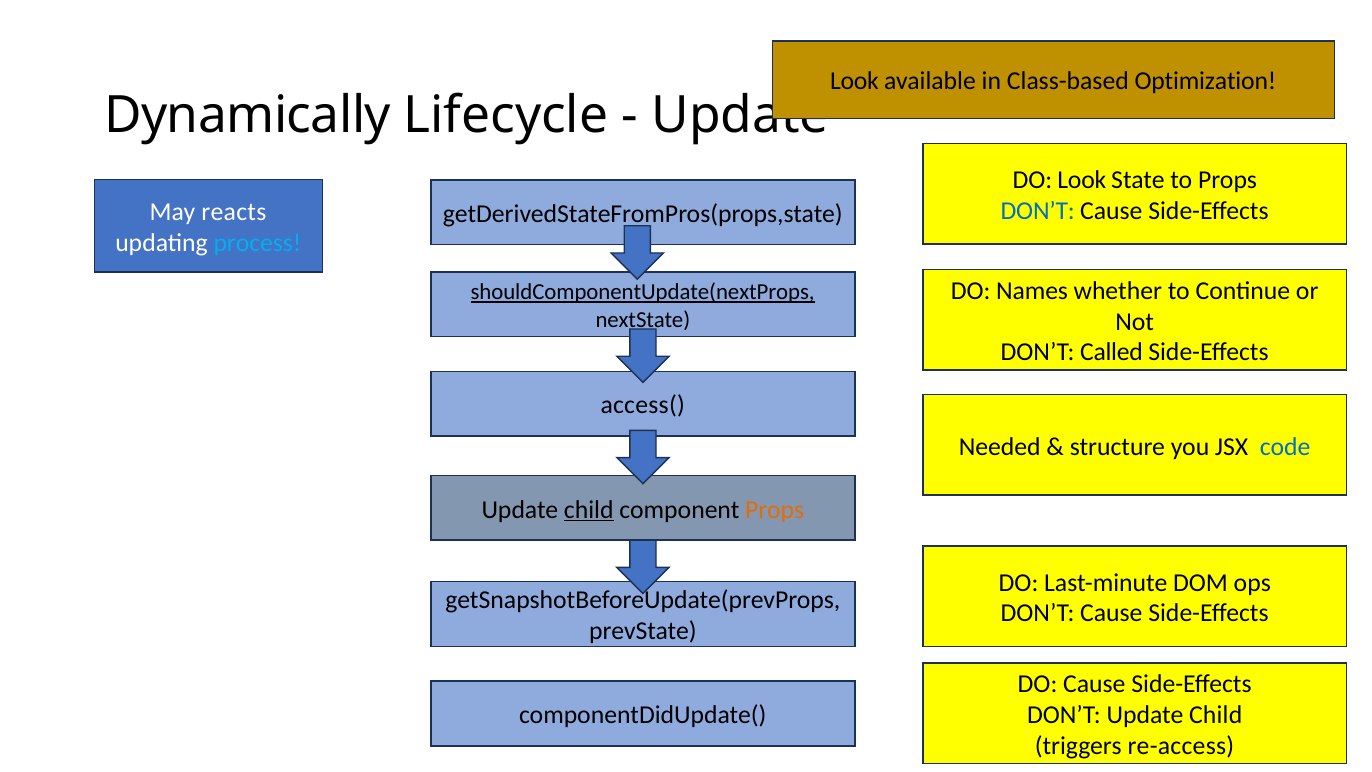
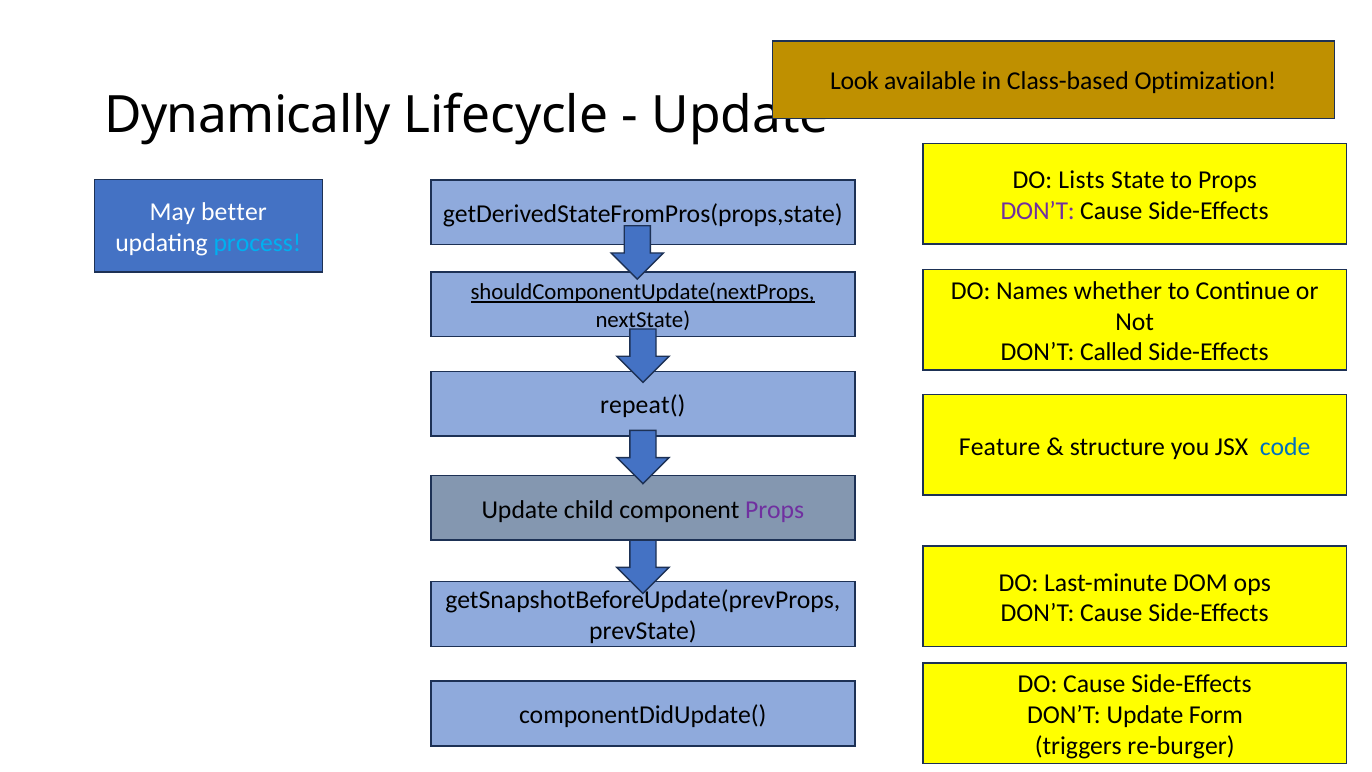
DO Look: Look -> Lists
DON’T at (1038, 211) colour: blue -> purple
reacts: reacts -> better
access(: access( -> repeat(
Needed: Needed -> Feature
child at (589, 509) underline: present -> none
Props at (775, 509) colour: orange -> purple
DON’T Update Child: Child -> Form
re-access: re-access -> re-burger
